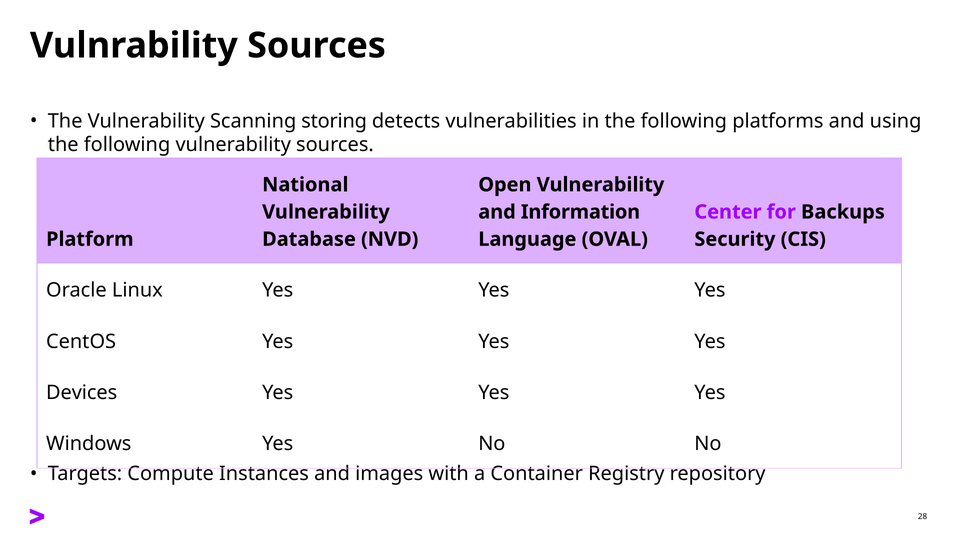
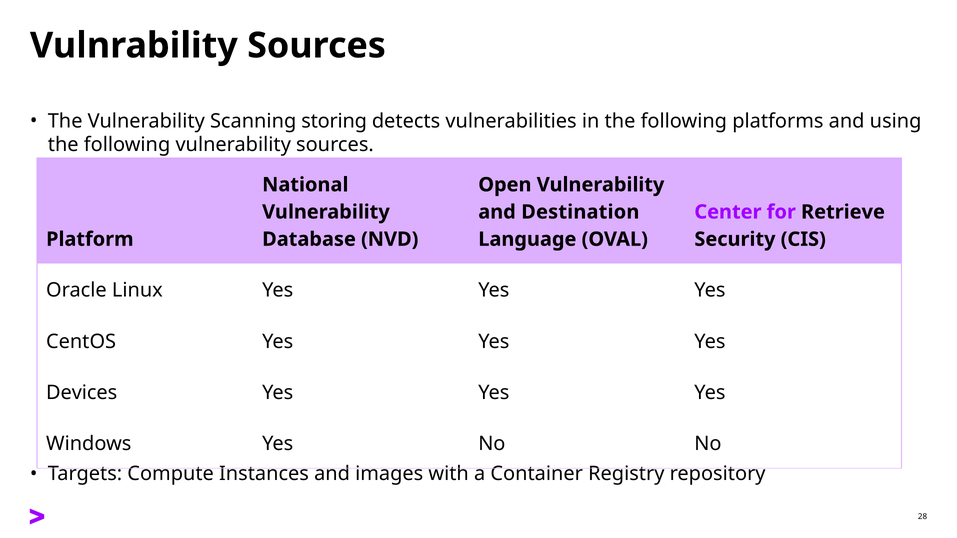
Information: Information -> Destination
Backups: Backups -> Retrieve
